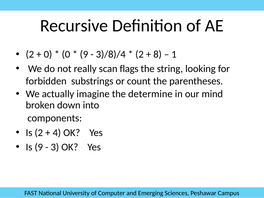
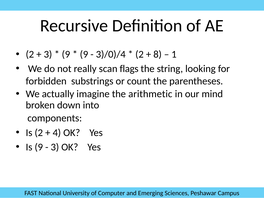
0 at (48, 54): 0 -> 3
0 at (66, 54): 0 -> 9
3)/8)/4: 3)/8)/4 -> 3)/0)/4
determine: determine -> arithmetic
